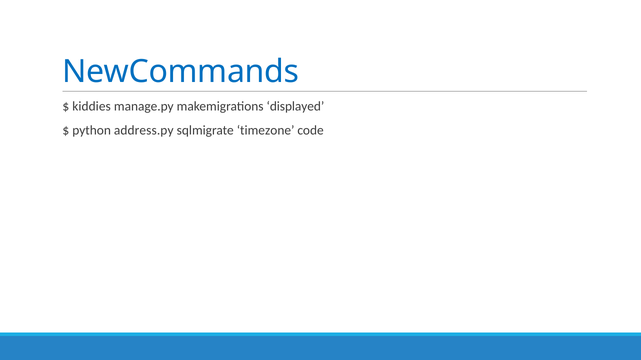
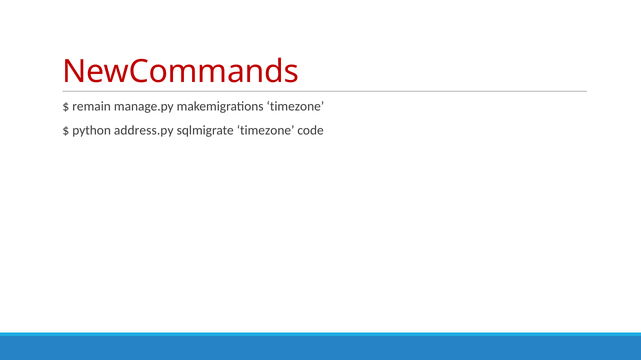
NewCommands colour: blue -> red
kiddies: kiddies -> remain
makemigrations displayed: displayed -> timezone
